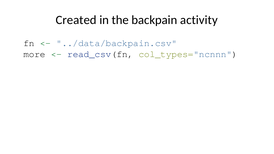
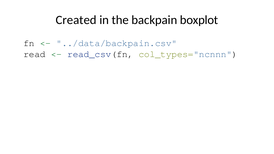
activity: activity -> boxplot
more: more -> read
